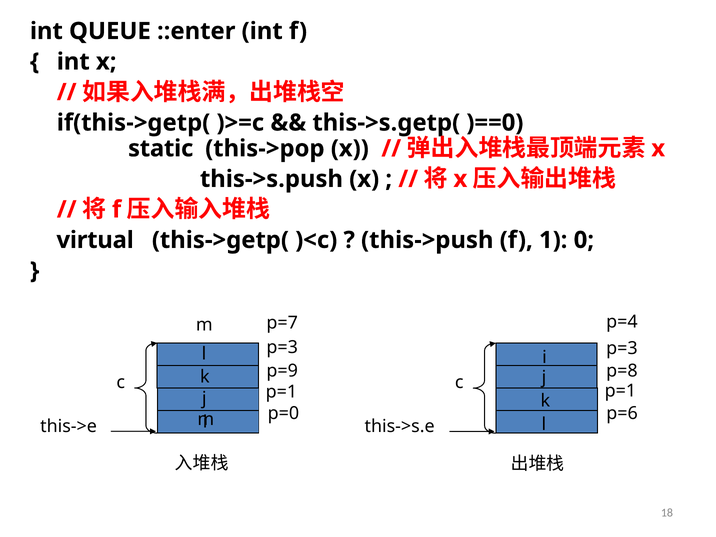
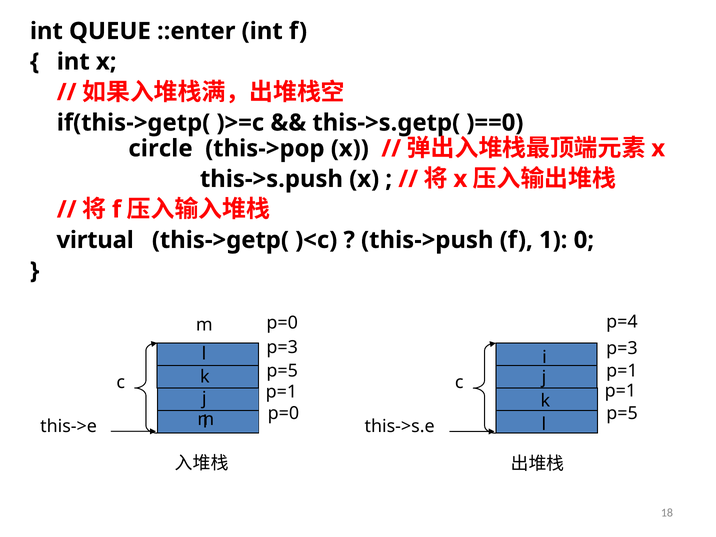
static: static -> circle
p=7 at (282, 323): p=7 -> p=0
p=9 at (282, 371): p=9 -> p=5
p=8 at (622, 371): p=8 -> p=1
p=6 at (622, 413): p=6 -> p=5
